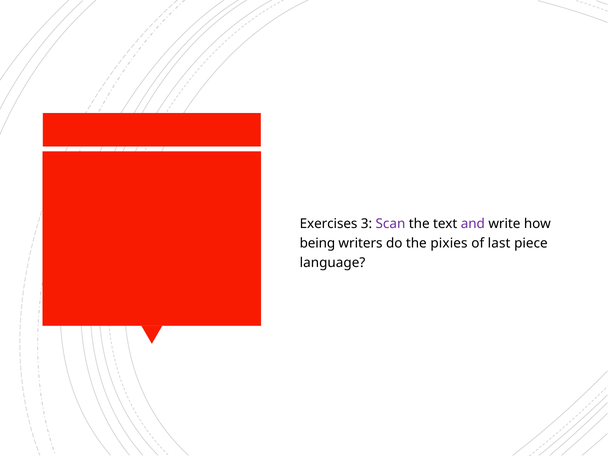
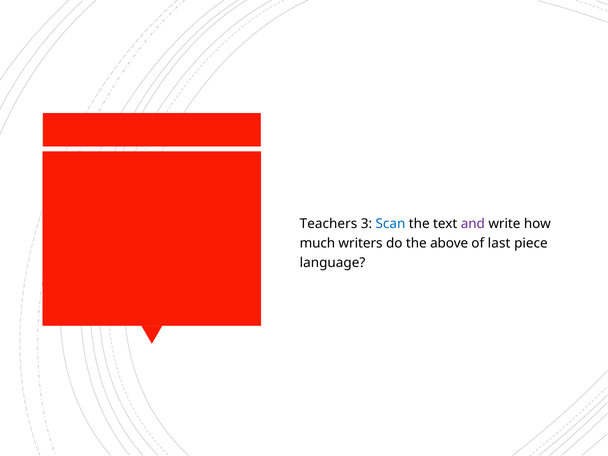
Exercises: Exercises -> Teachers
Scan colour: purple -> blue
being: being -> much
pixies: pixies -> above
